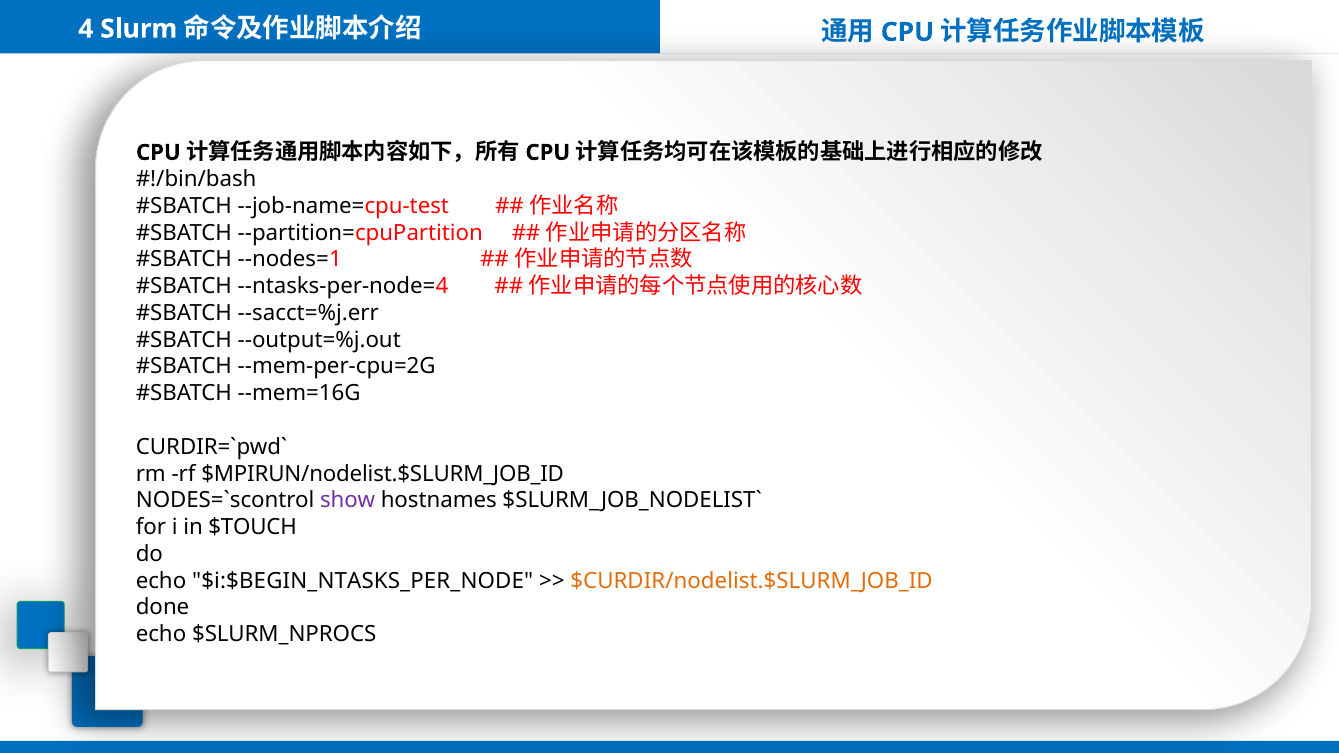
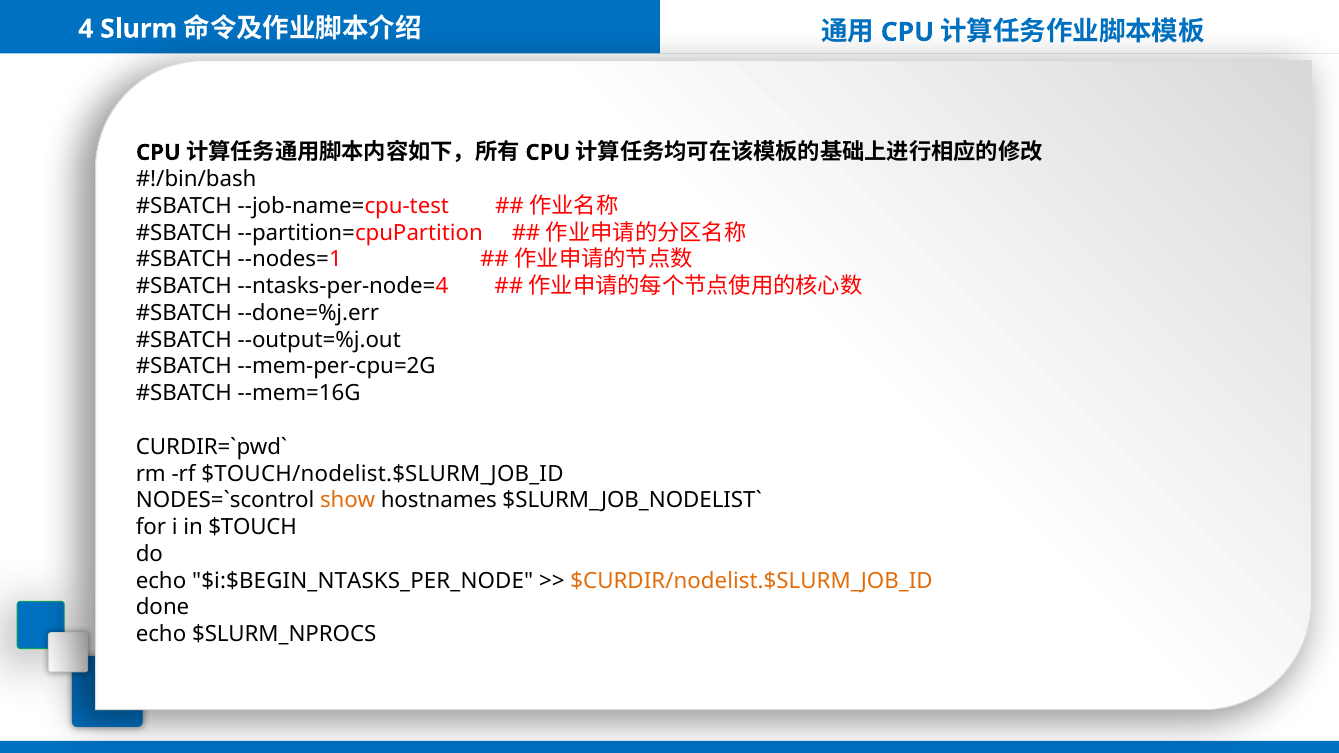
--sacct=%j.err: --sacct=%j.err -> --done=%j.err
$MPIRUN/nodelist.$SLURM_JOB_ID: $MPIRUN/nodelist.$SLURM_JOB_ID -> $TOUCH/nodelist.$SLURM_JOB_ID
show colour: purple -> orange
